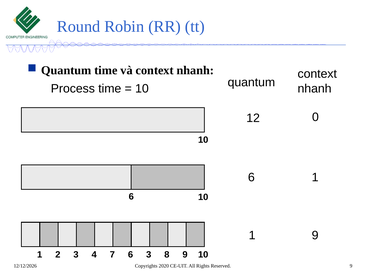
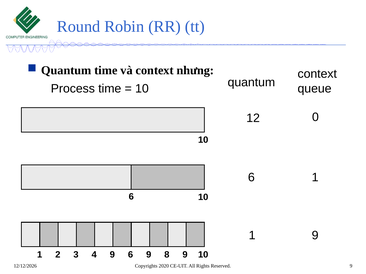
và context nhanh: nhanh -> nhưng
nhanh at (315, 89): nhanh -> queue
4 7: 7 -> 9
6 3: 3 -> 9
